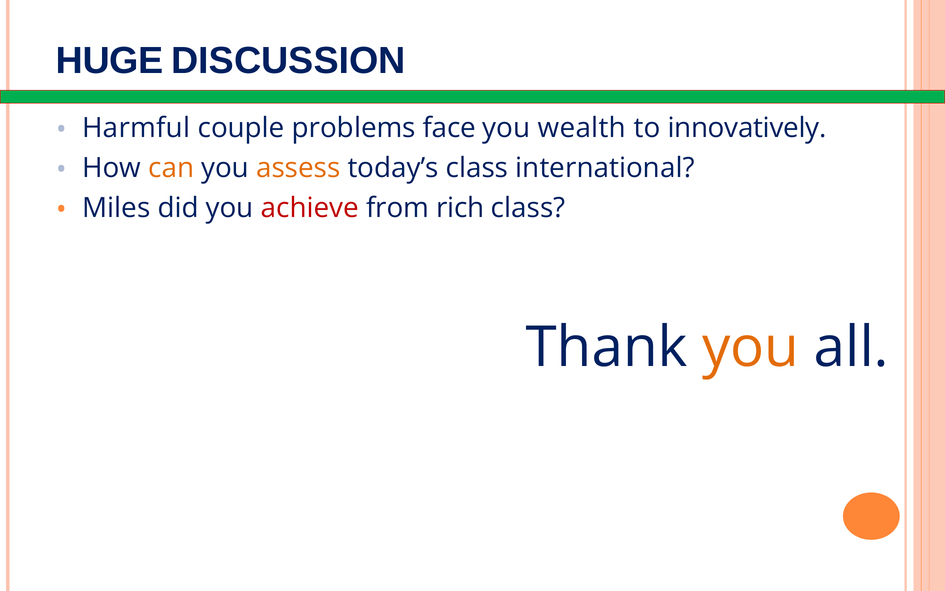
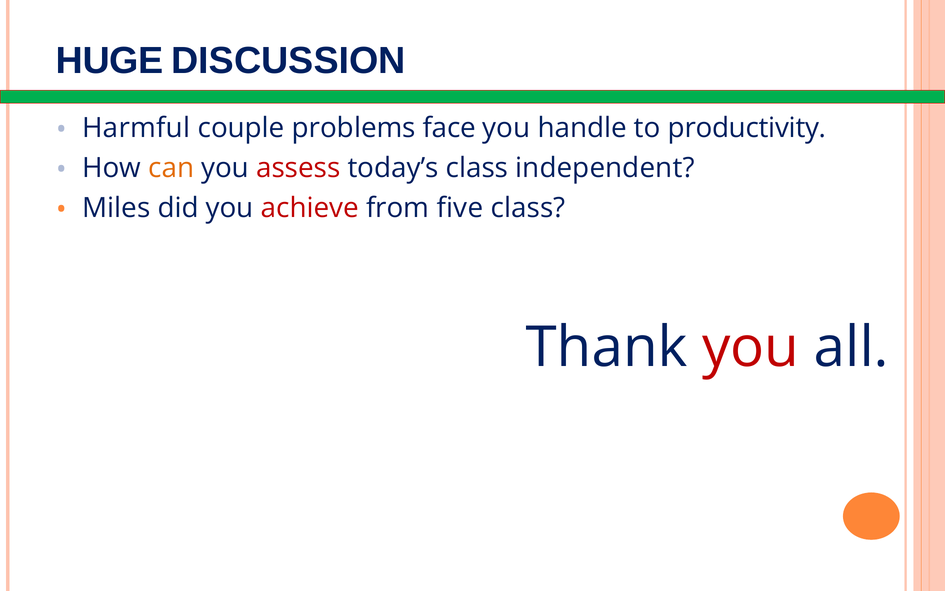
wealth: wealth -> handle
innovatively: innovatively -> productivity
assess colour: orange -> red
international: international -> independent
rich: rich -> five
you at (751, 347) colour: orange -> red
